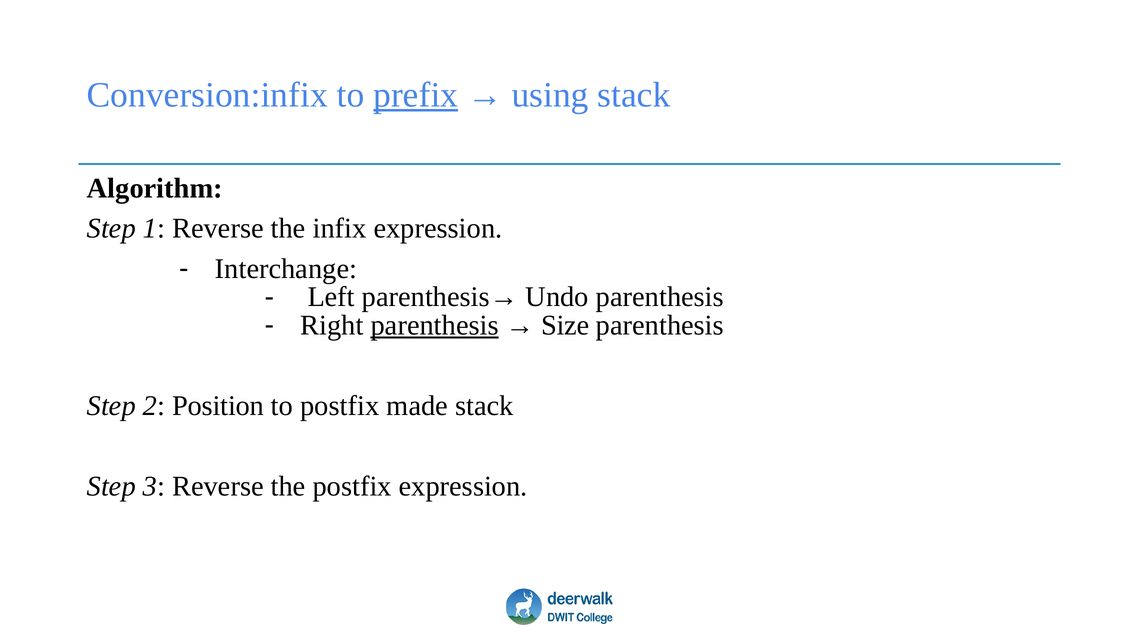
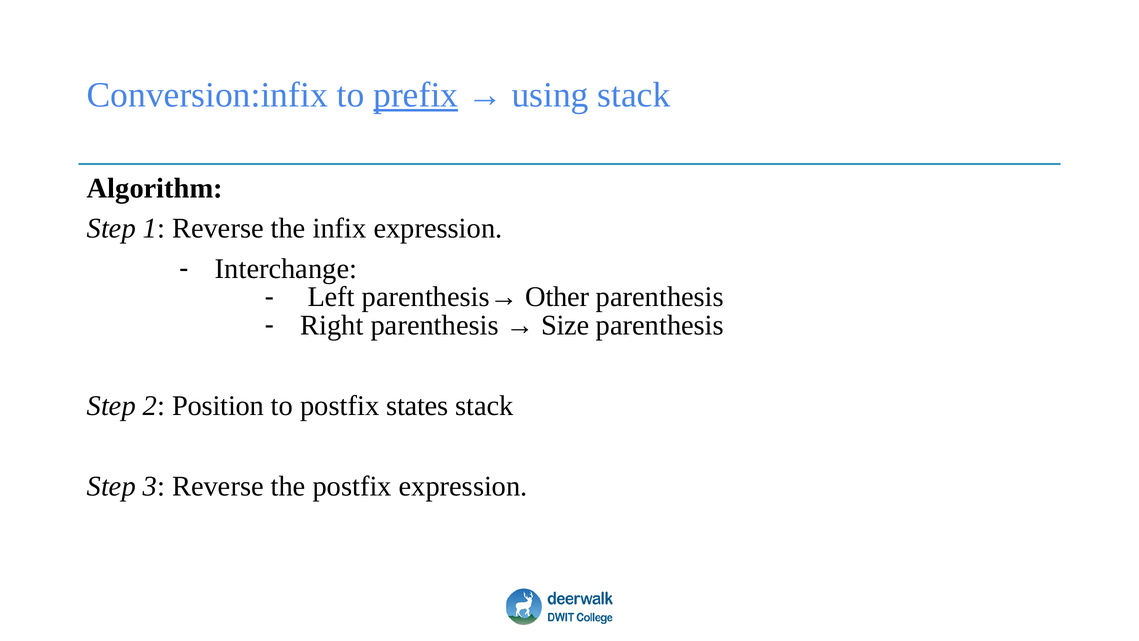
Undo: Undo -> Other
parenthesis at (435, 325) underline: present -> none
made: made -> states
